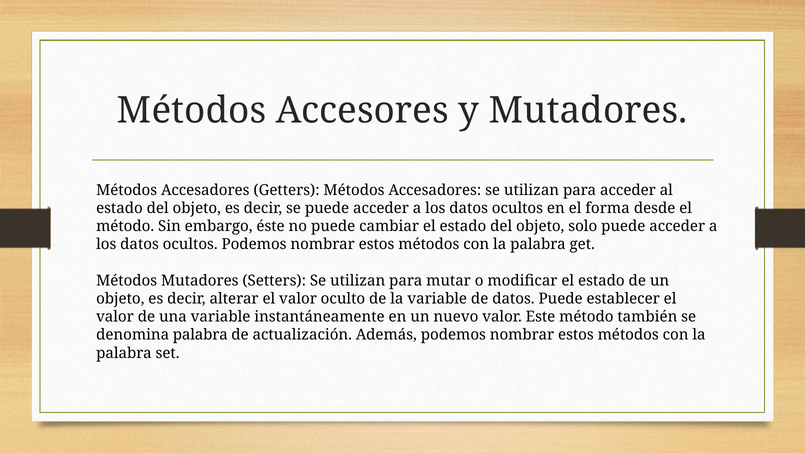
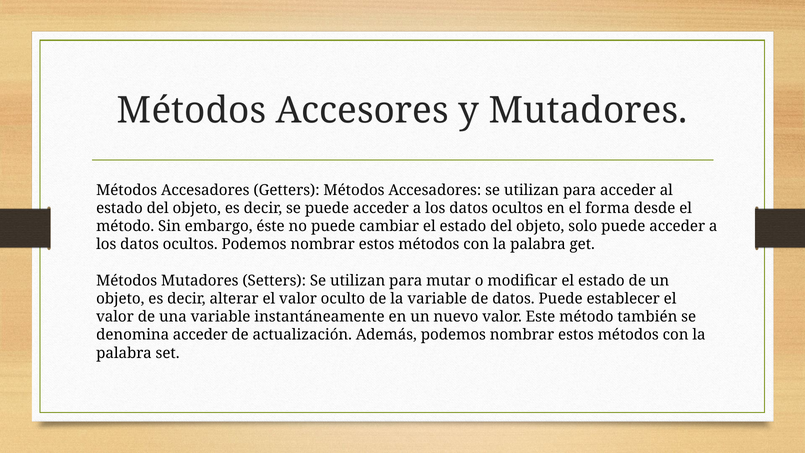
denomina palabra: palabra -> acceder
